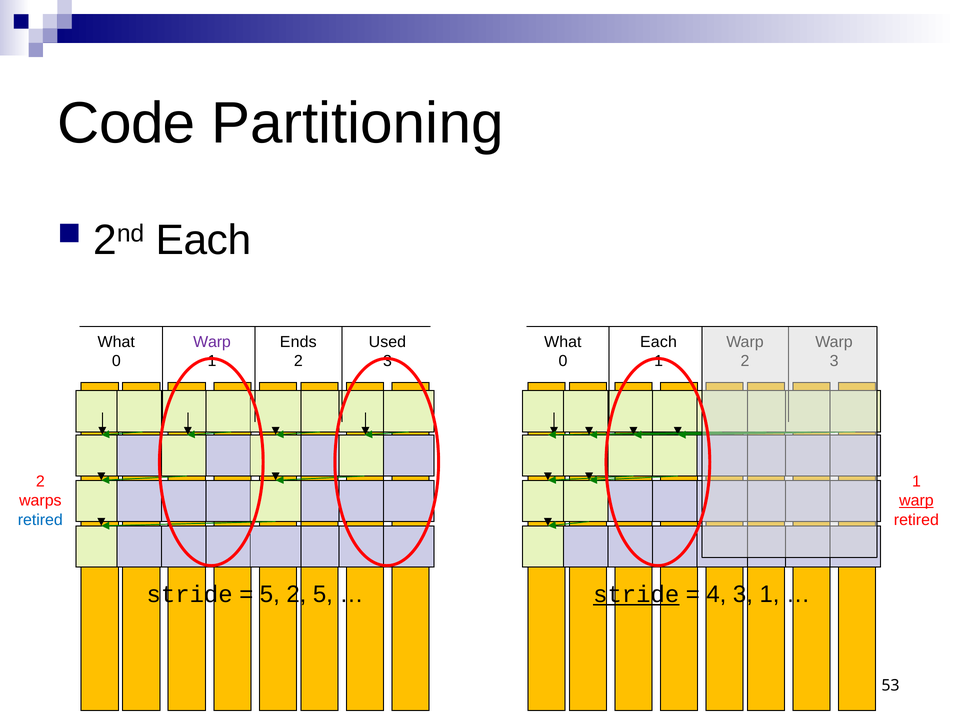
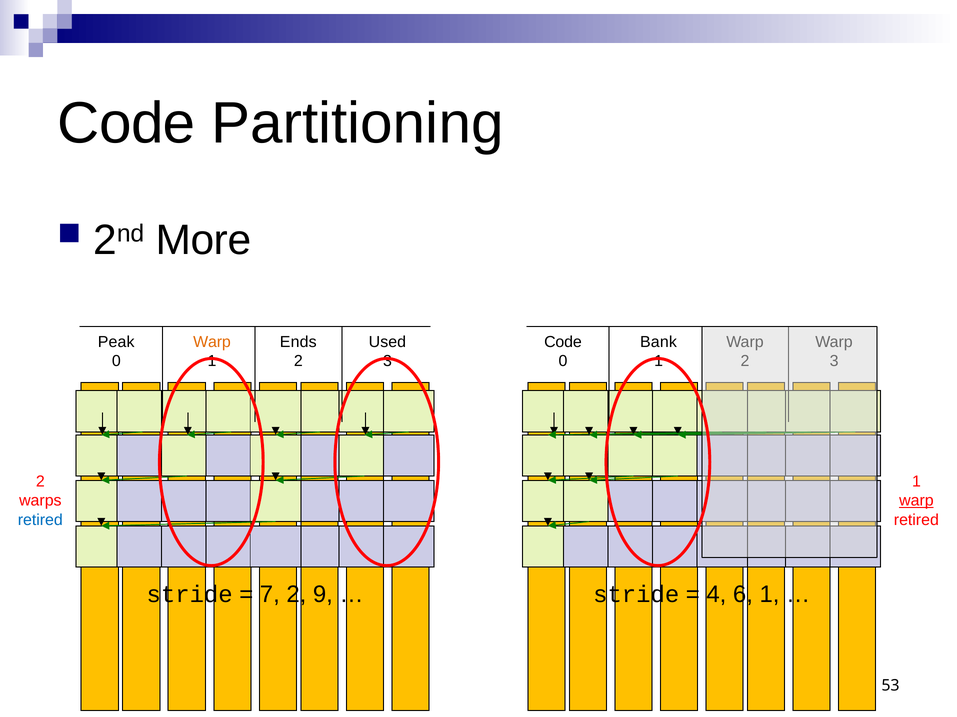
2nd Each: Each -> More
What at (116, 342): What -> Peak
Warp at (212, 342) colour: purple -> orange
What at (563, 342): What -> Code
Each at (658, 342): Each -> Bank
5 at (270, 595): 5 -> 7
2 5: 5 -> 9
stride at (636, 595) underline: present -> none
4 3: 3 -> 6
